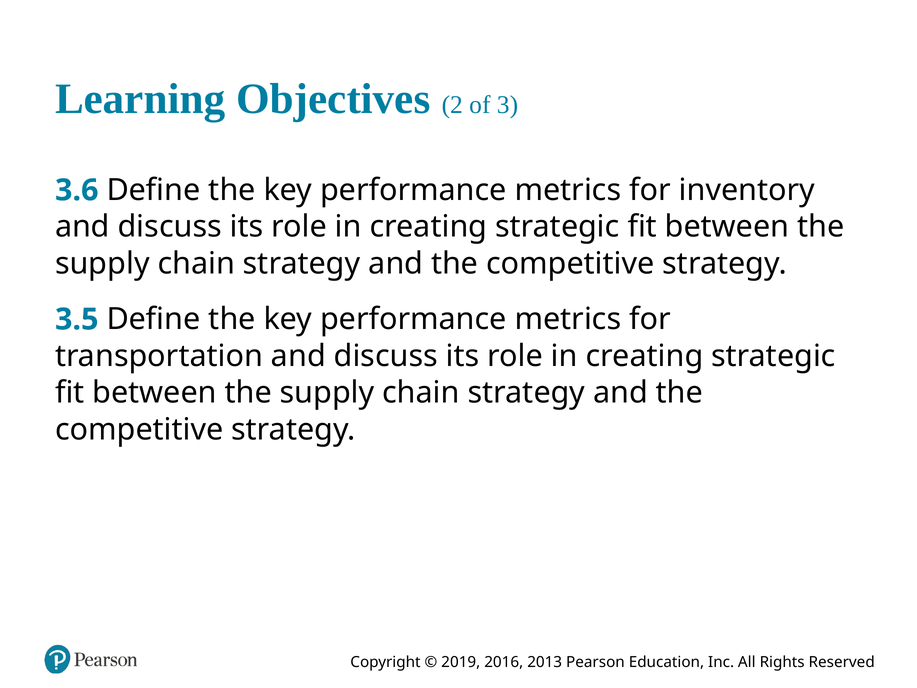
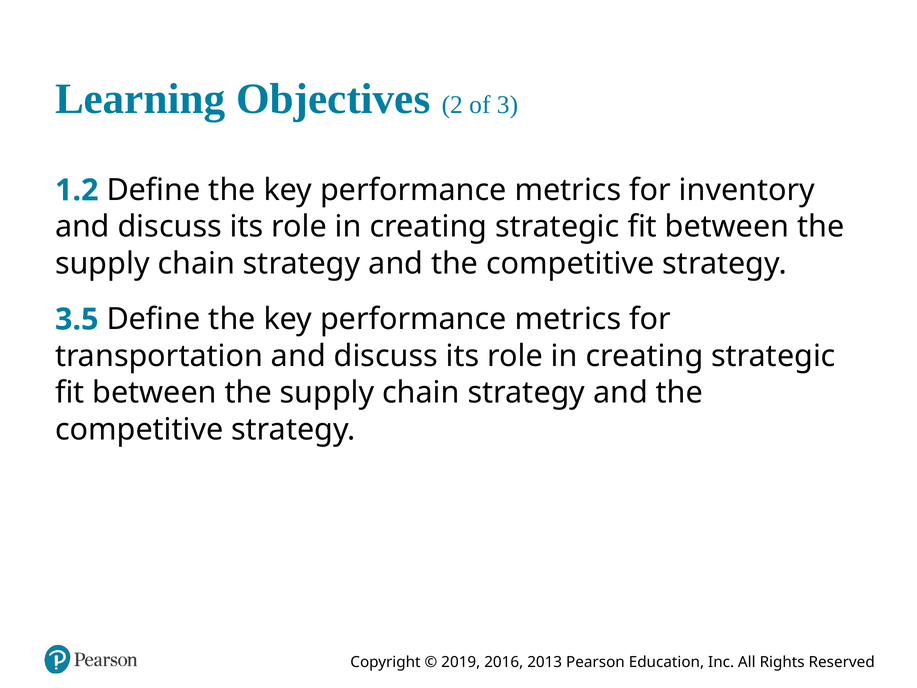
3.6: 3.6 -> 1.2
